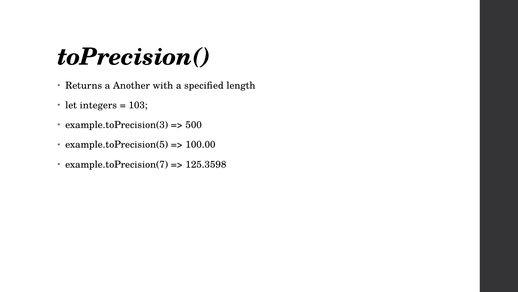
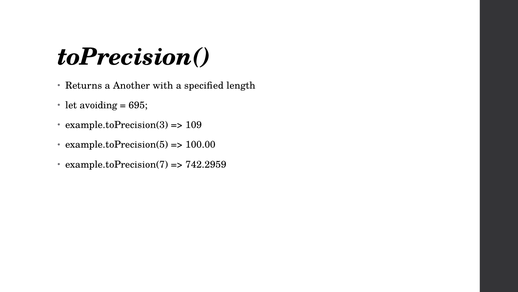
integers: integers -> avoiding
103: 103 -> 695
500: 500 -> 109
125.3598: 125.3598 -> 742.2959
